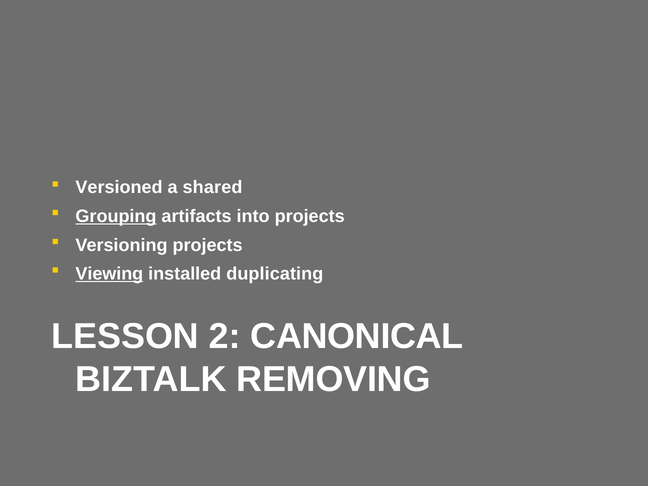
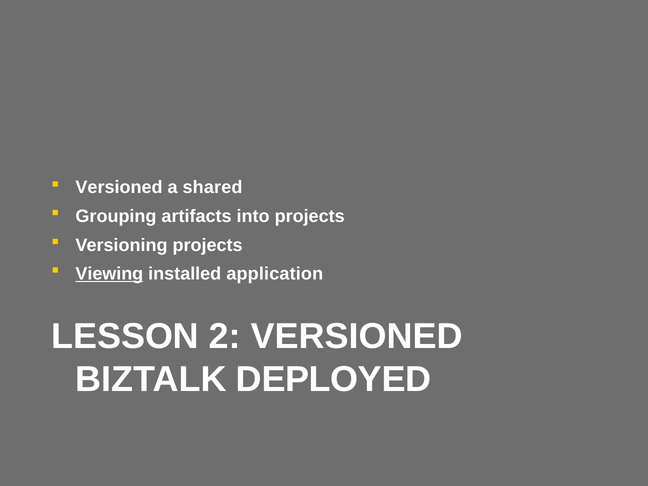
Grouping underline: present -> none
duplicating: duplicating -> application
2 CANONICAL: CANONICAL -> VERSIONED
REMOVING: REMOVING -> DEPLOYED
